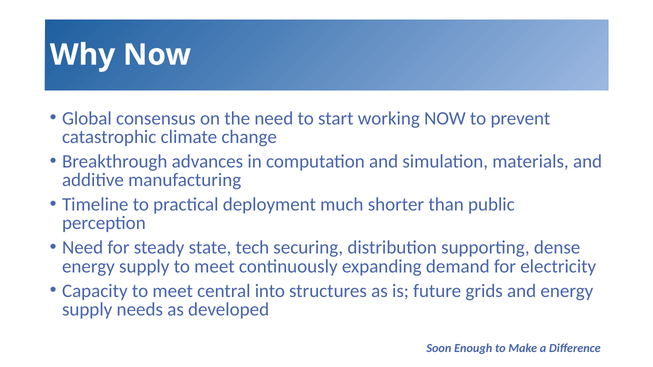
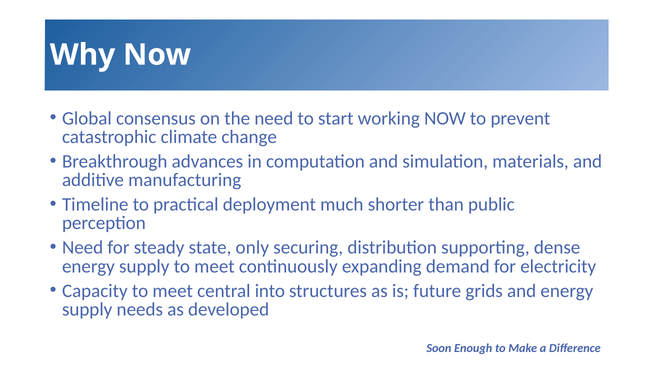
tech: tech -> only
